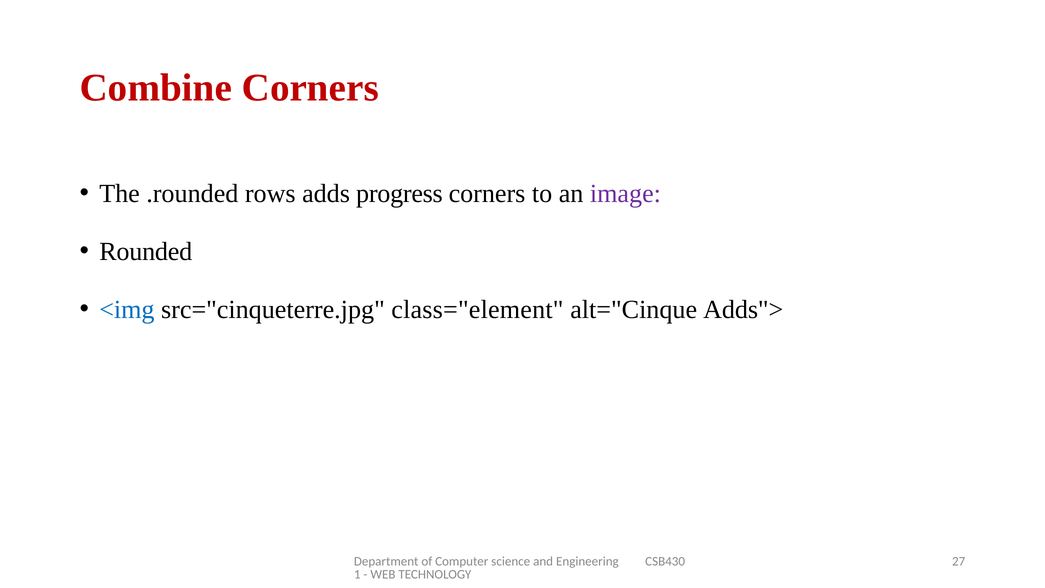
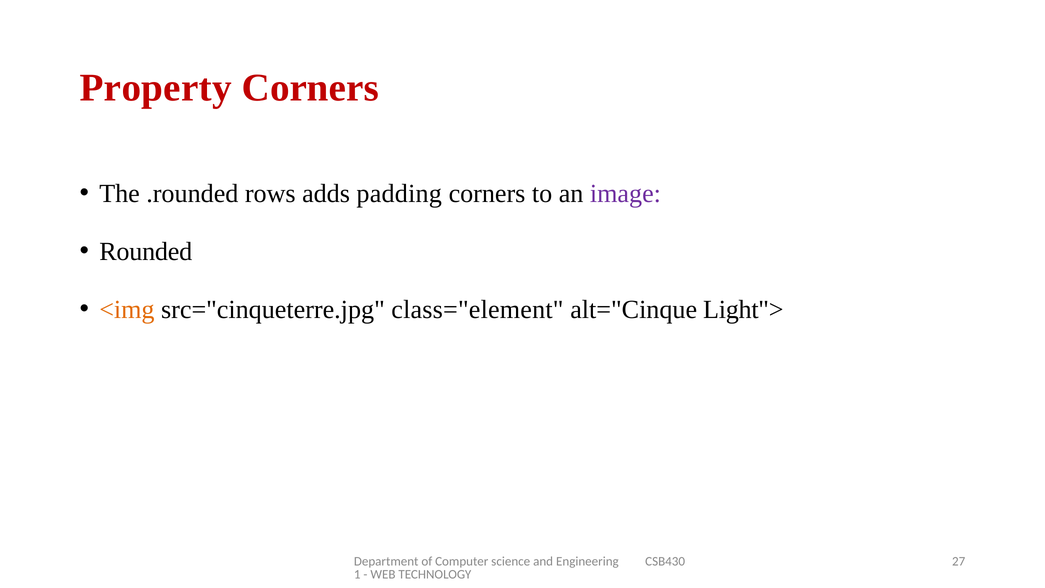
Combine: Combine -> Property
progress: progress -> padding
<img colour: blue -> orange
Adds">: Adds"> -> Light">
